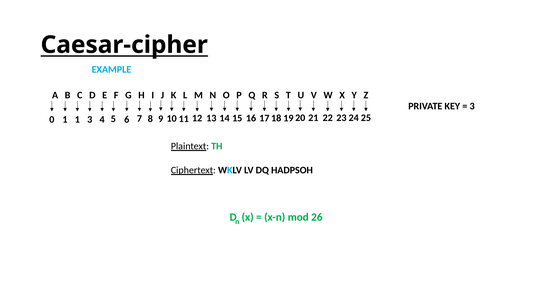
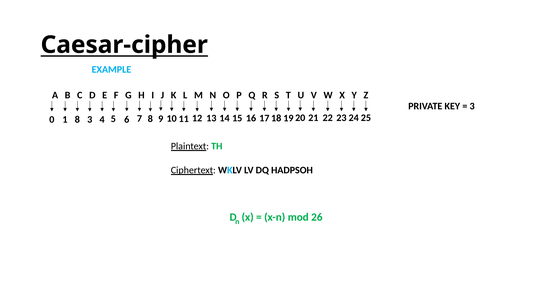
1 1: 1 -> 8
